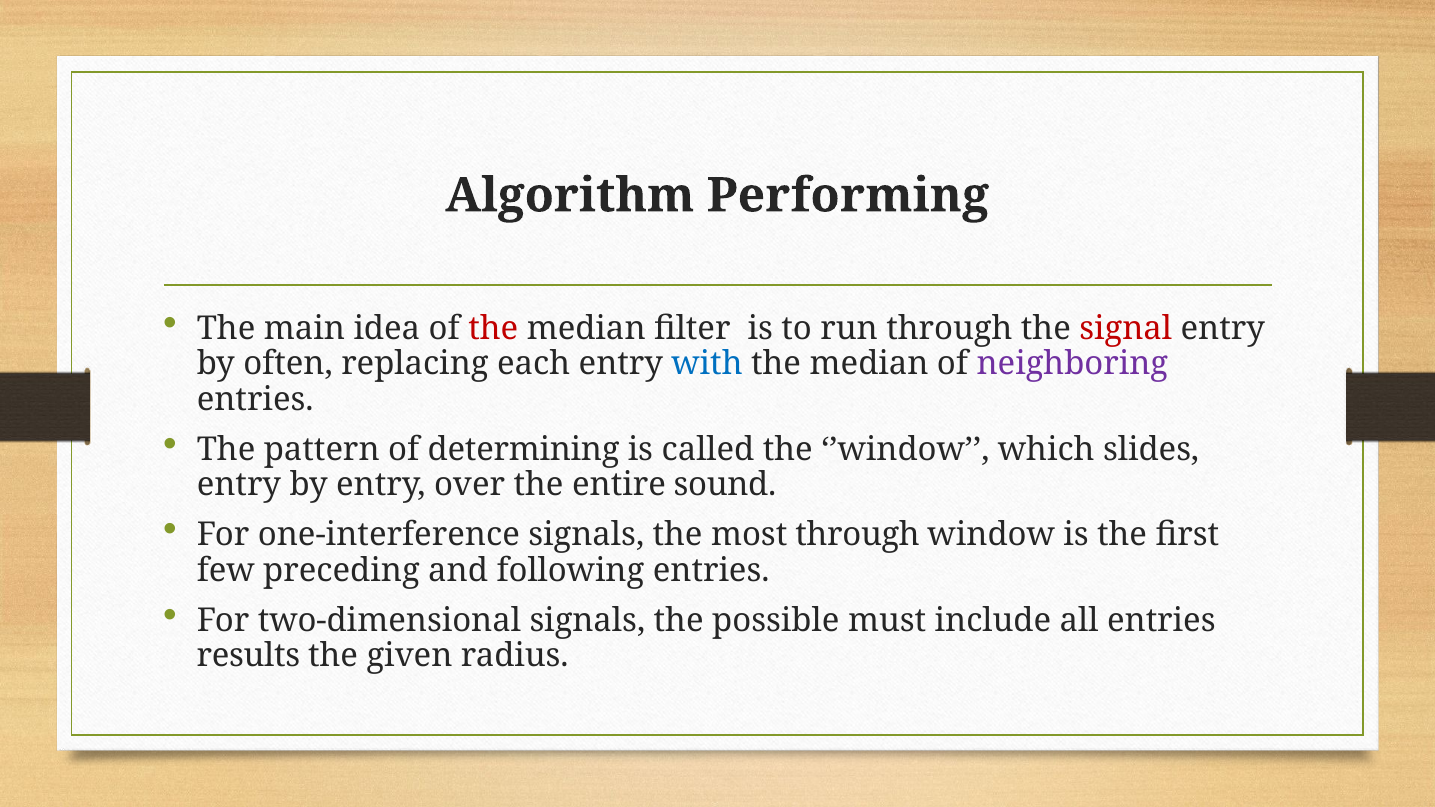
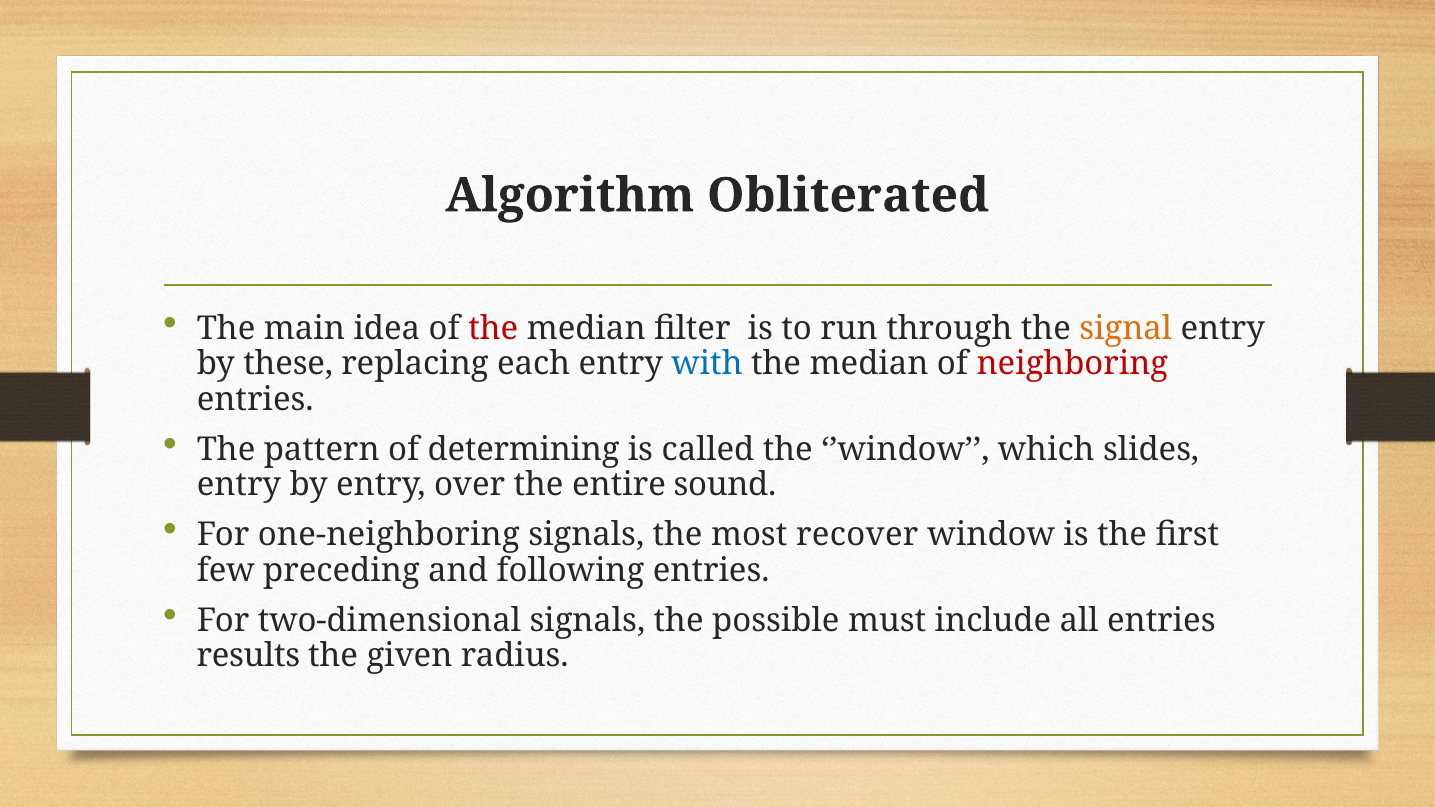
Performing: Performing -> Obliterated
signal colour: red -> orange
often: often -> these
neighboring colour: purple -> red
one-interference: one-interference -> one-neighboring
most through: through -> recover
